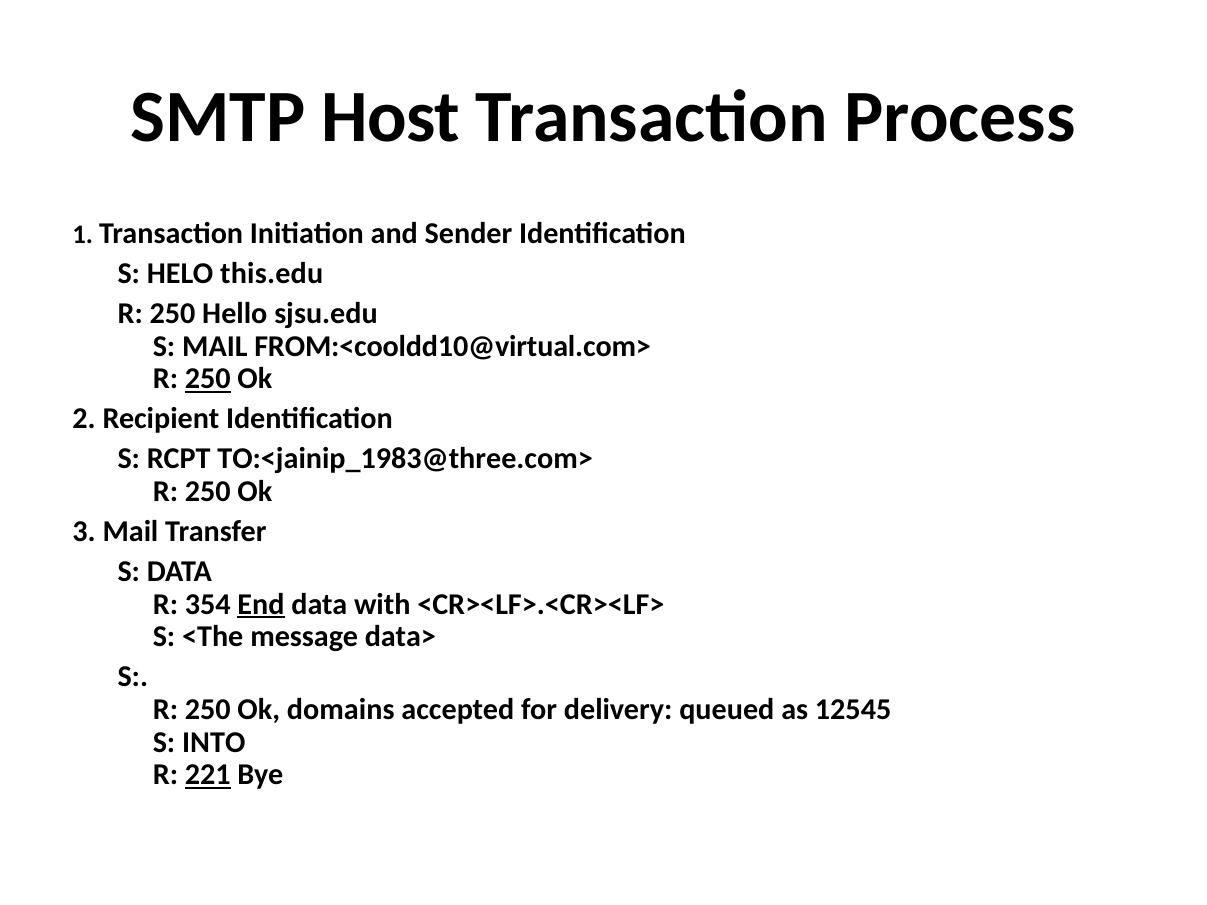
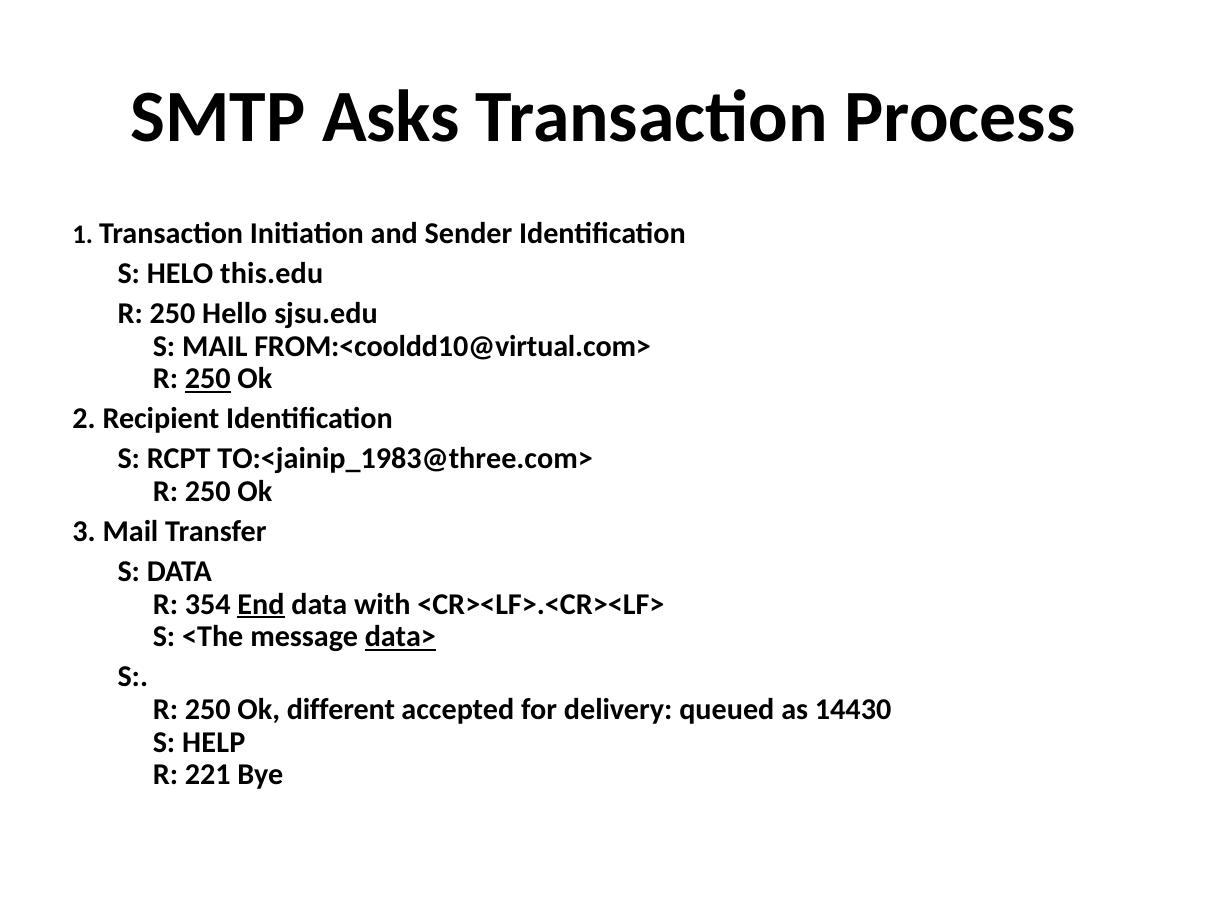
Host: Host -> Asks
data> underline: none -> present
domains: domains -> different
12545: 12545 -> 14430
INTO: INTO -> HELP
221 underline: present -> none
